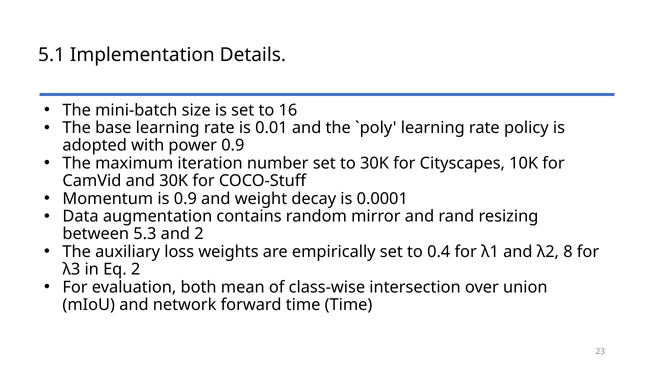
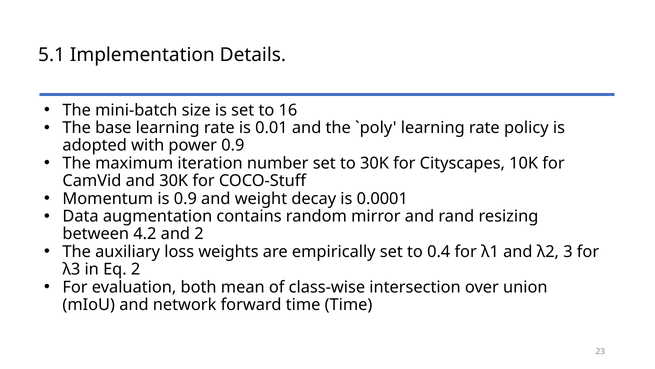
5.3: 5.3 -> 4.2
8: 8 -> 3
